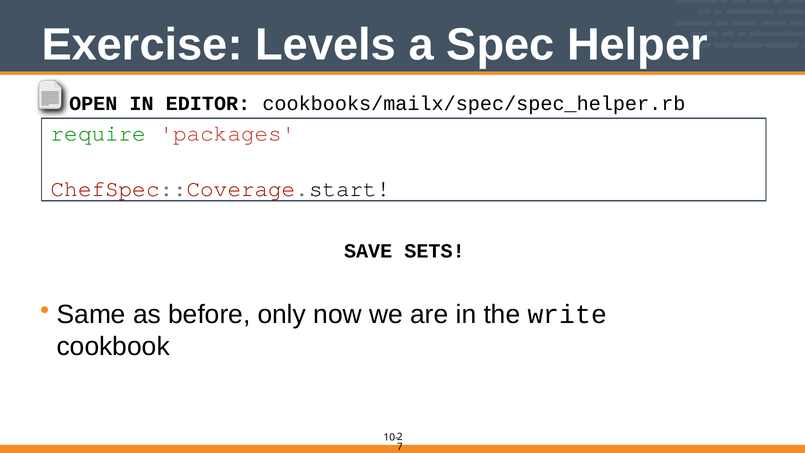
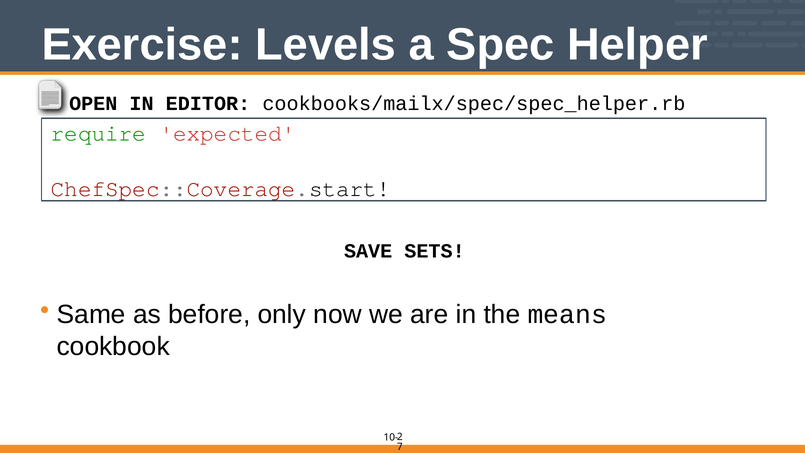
packages: packages -> expected
write: write -> means
